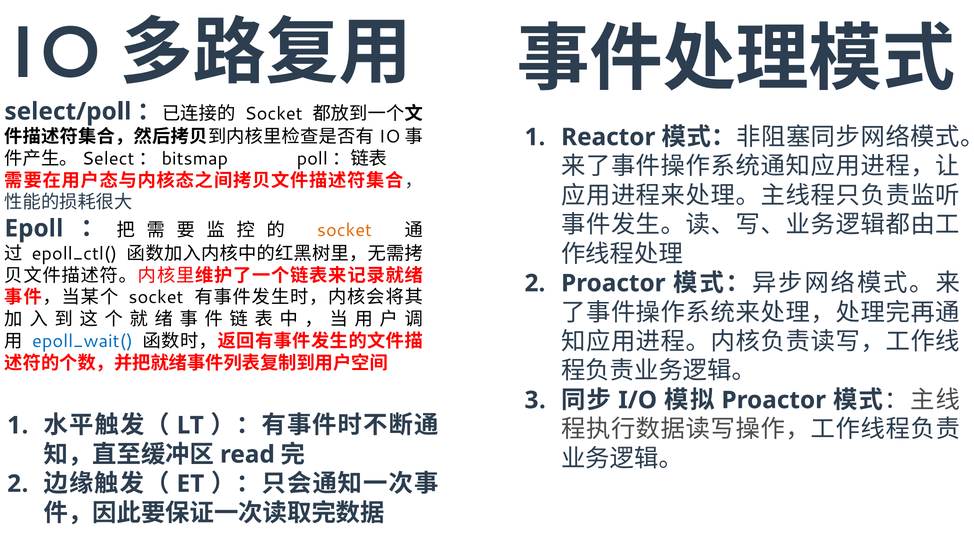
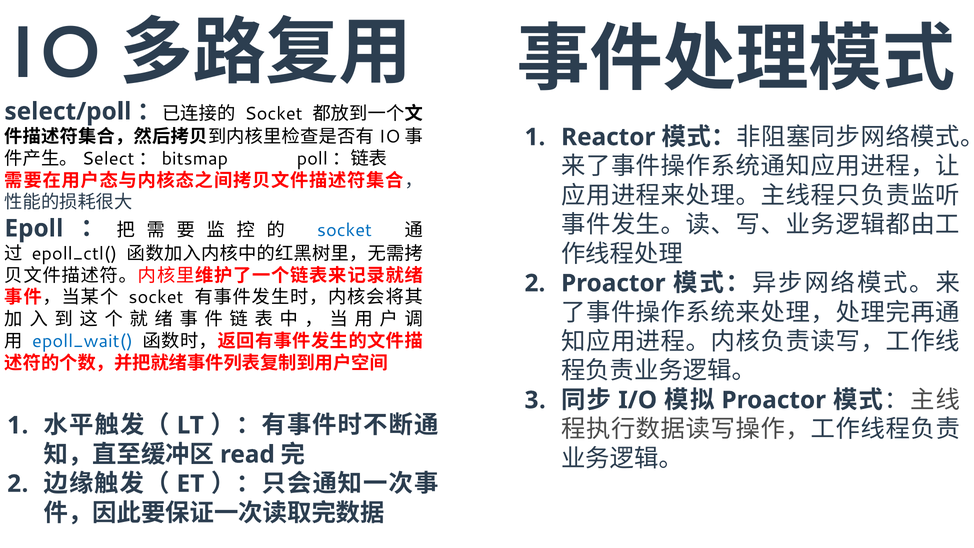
socket at (344, 230) colour: orange -> blue
